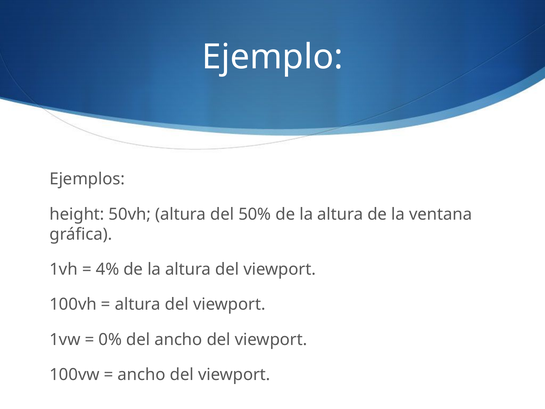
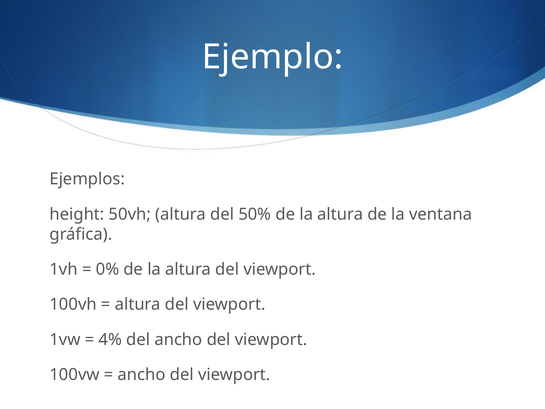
4%: 4% -> 0%
0%: 0% -> 4%
